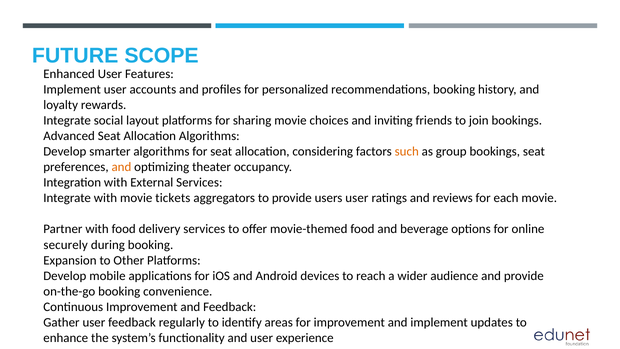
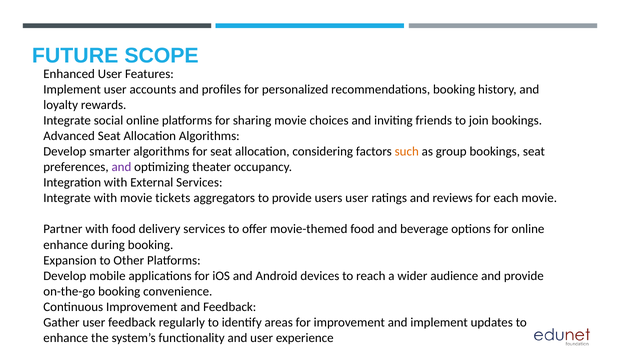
social layout: layout -> online
and at (121, 167) colour: orange -> purple
securely at (66, 245): securely -> enhance
